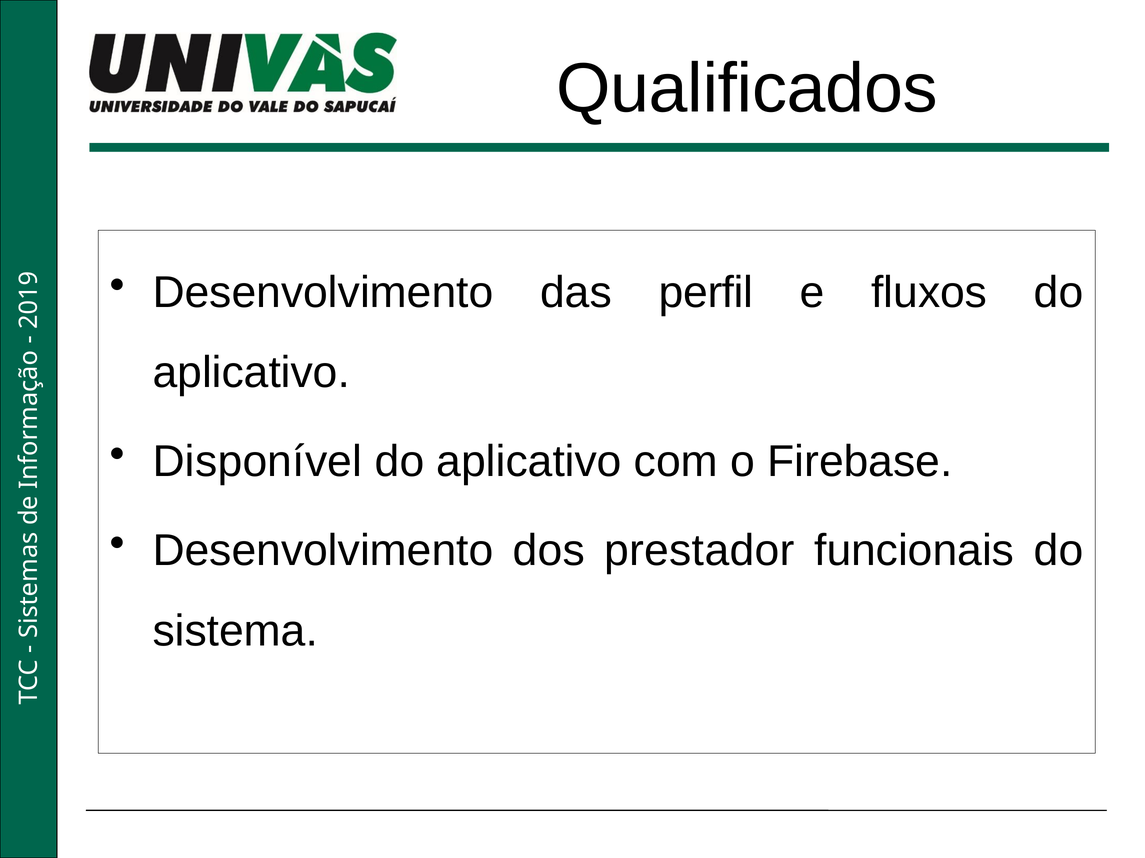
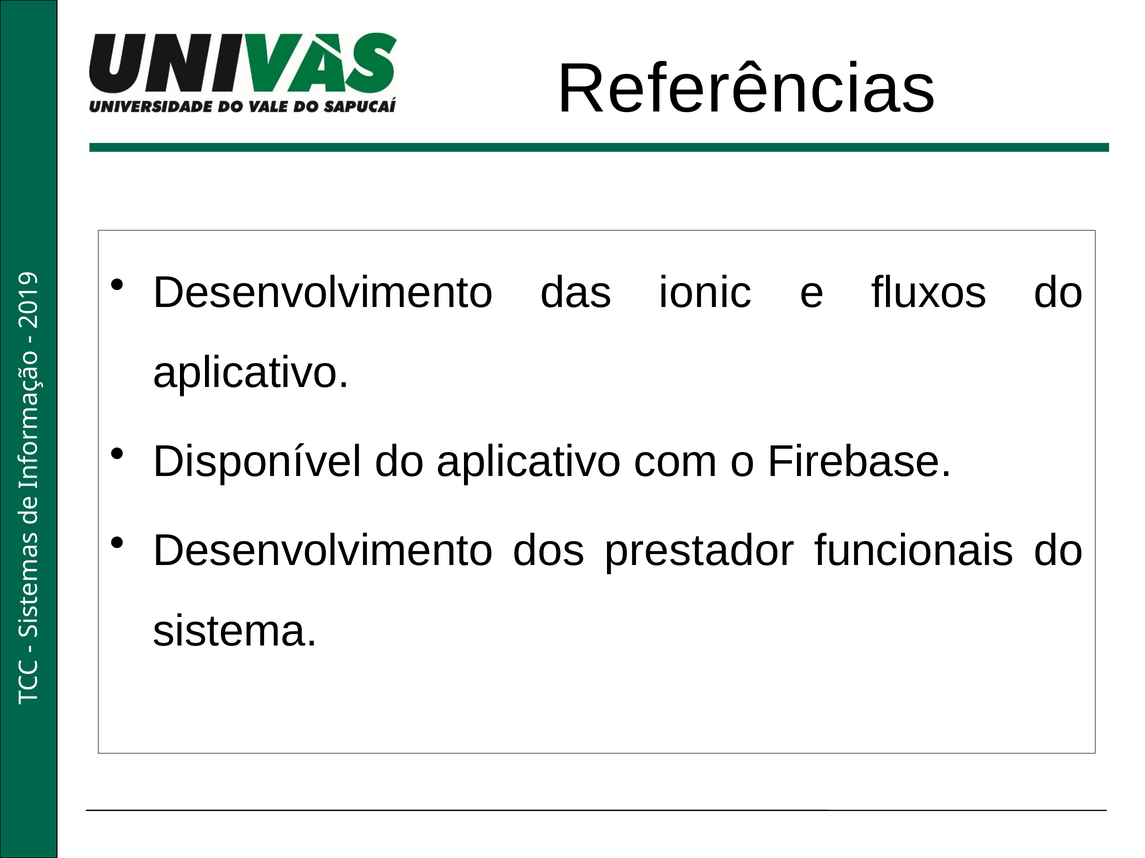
Qualificados: Qualificados -> Referências
perfil: perfil -> ionic
